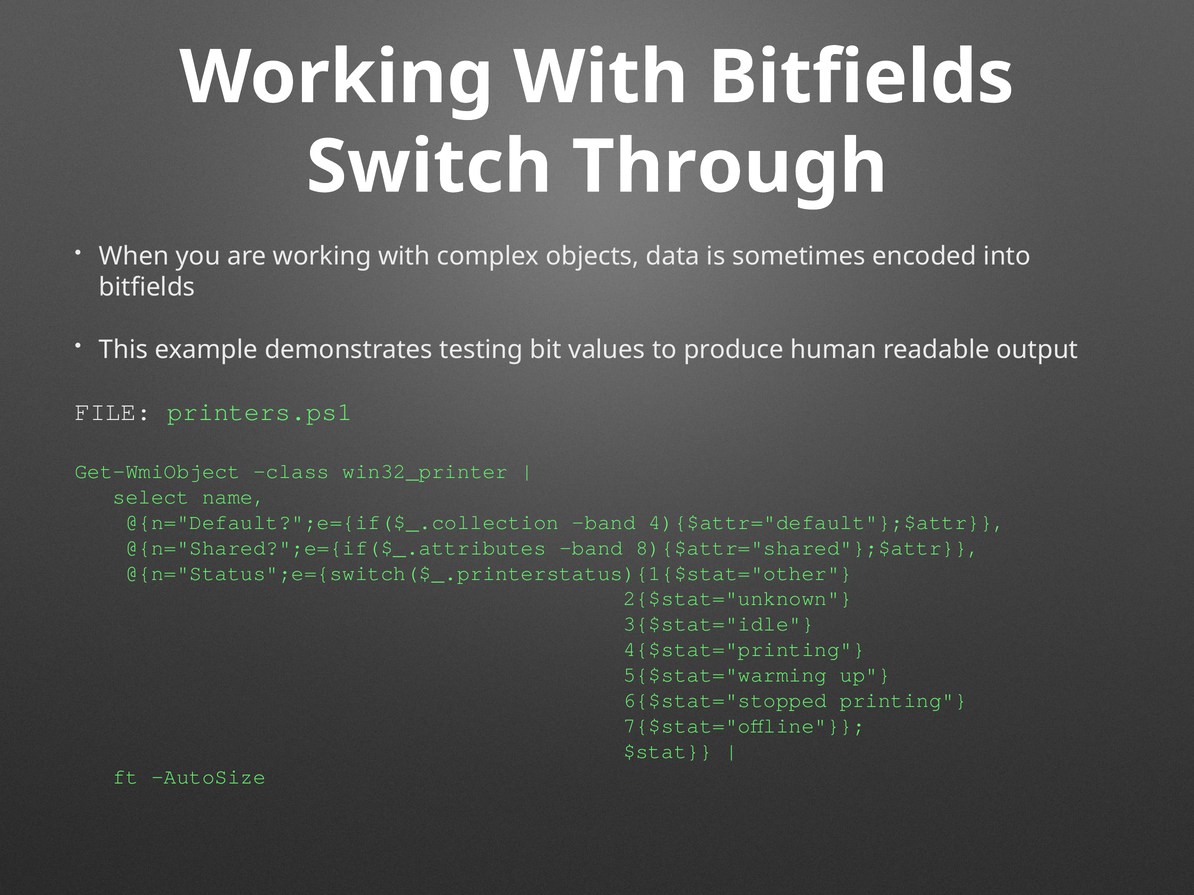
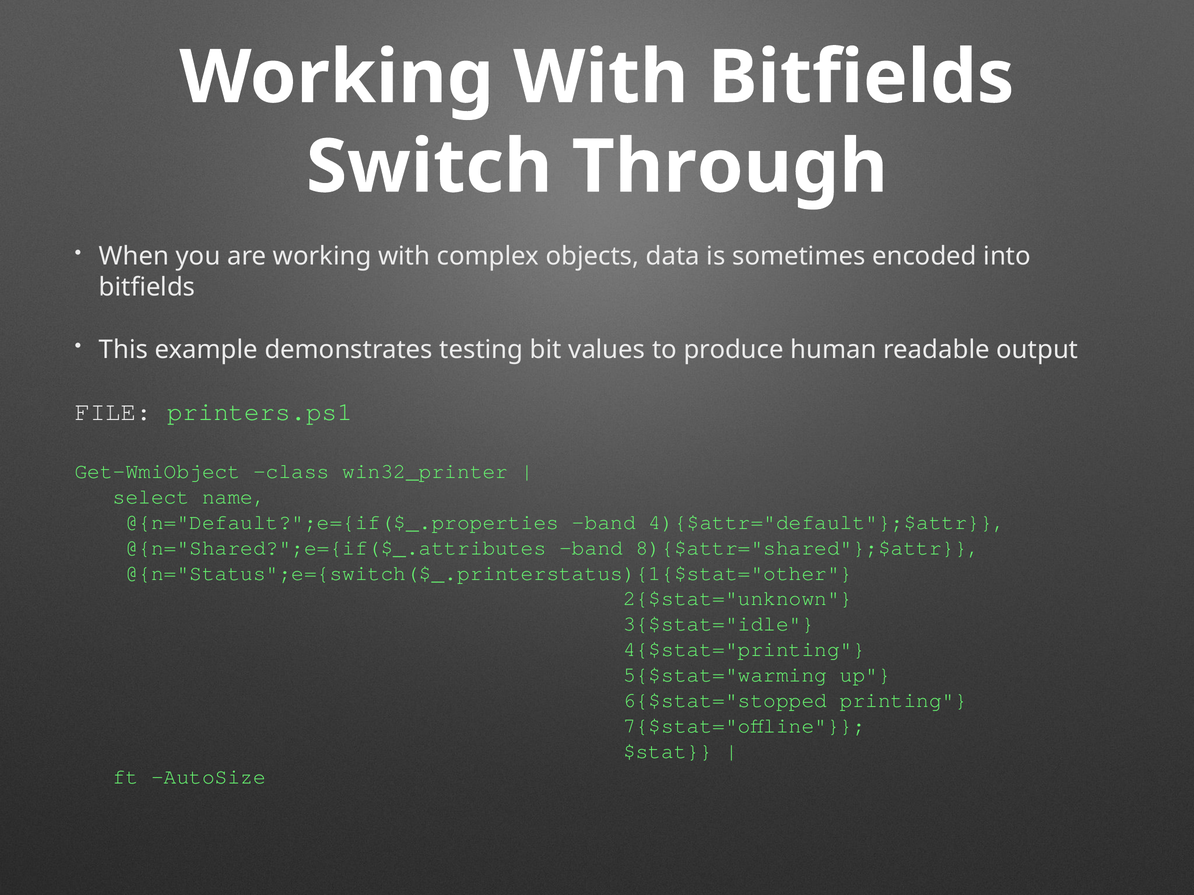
@{n="Default?";e={if($_.collection: @{n="Default?";e={if($_.collection -> @{n="Default?";e={if($_.properties
